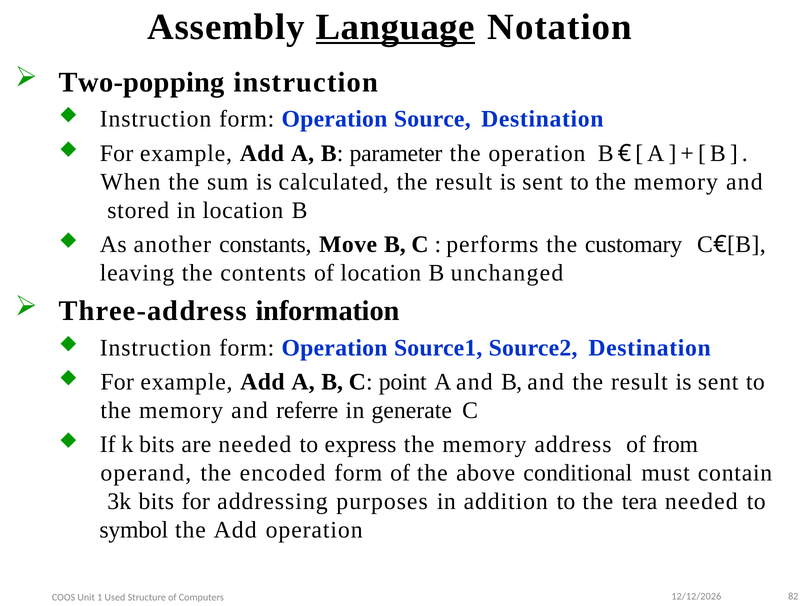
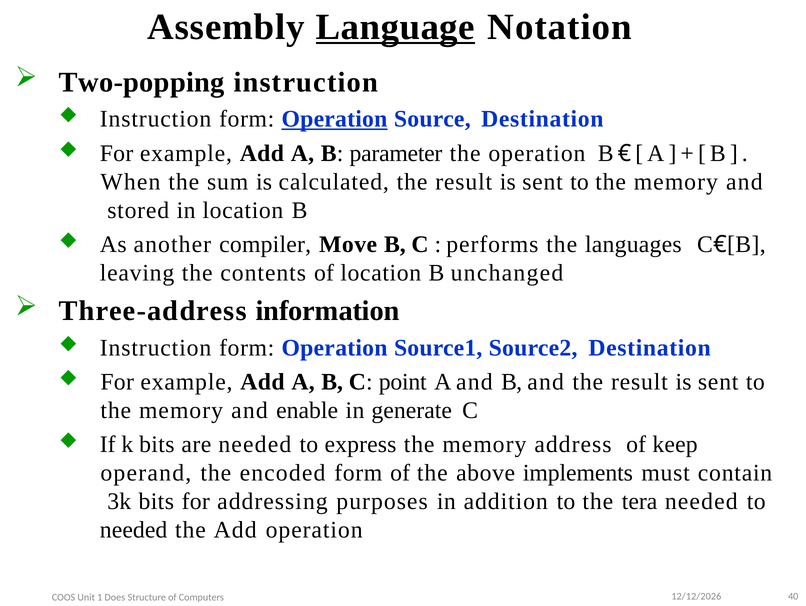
Operation at (334, 119) underline: none -> present
constants: constants -> compiler
customary: customary -> languages
referre: referre -> enable
from: from -> keep
conditional: conditional -> implements
symbol at (134, 530): symbol -> needed
82: 82 -> 40
Used: Used -> Does
